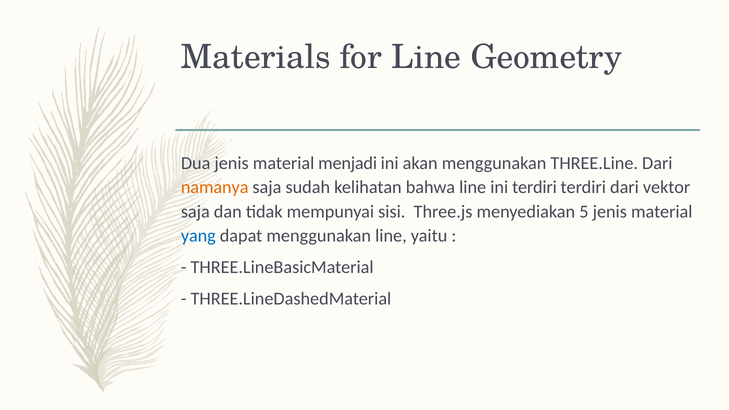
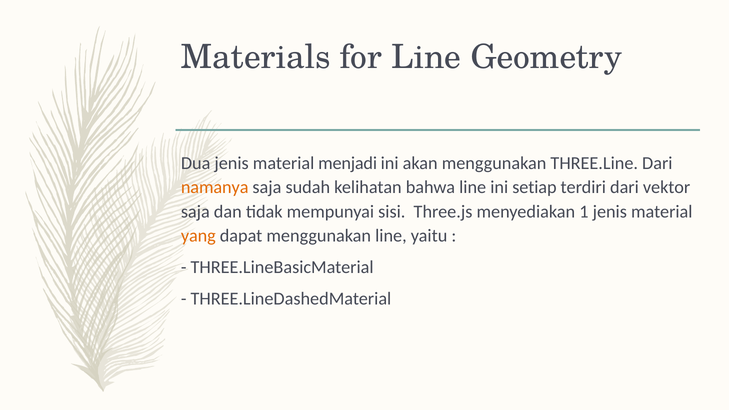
ini terdiri: terdiri -> setiap
5: 5 -> 1
yang colour: blue -> orange
